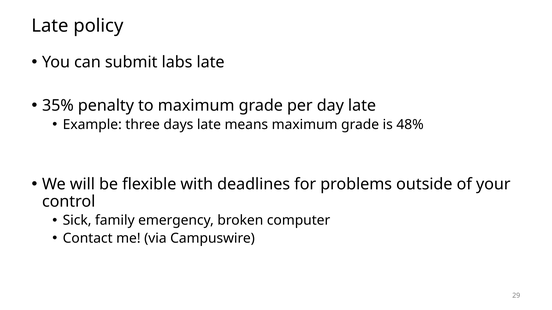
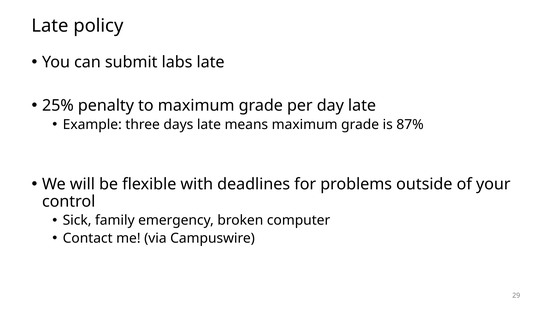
35%: 35% -> 25%
48%: 48% -> 87%
